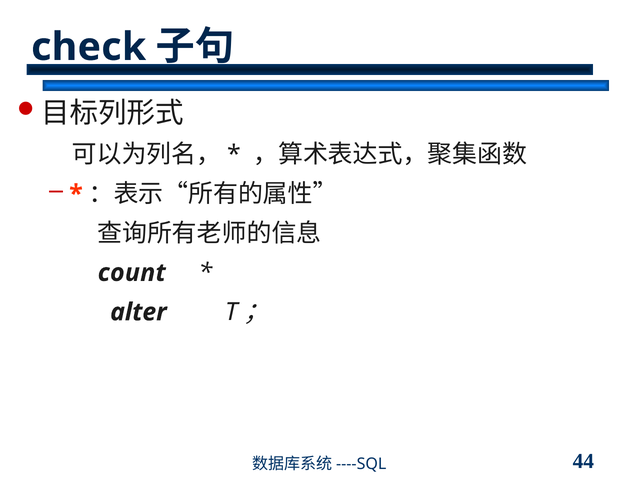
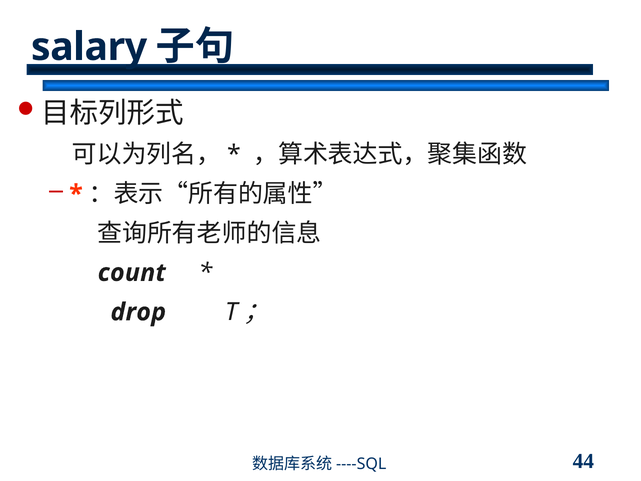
check: check -> salary
alter: alter -> drop
